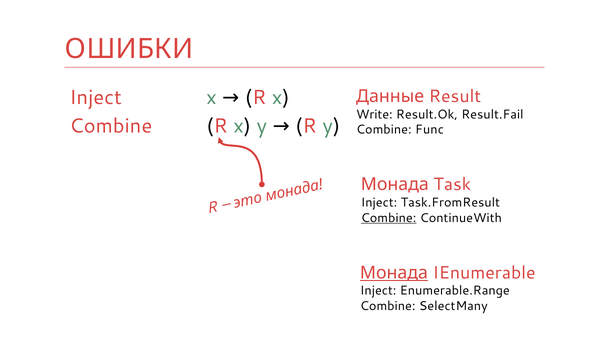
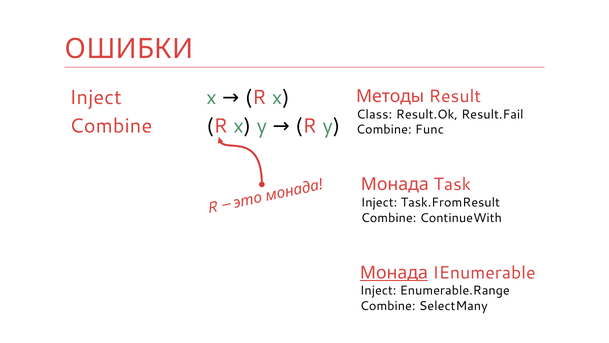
Данные: Данные -> Методы
Write: Write -> Class
Combine at (389, 218) underline: present -> none
